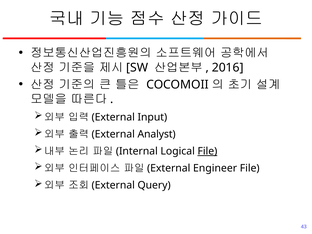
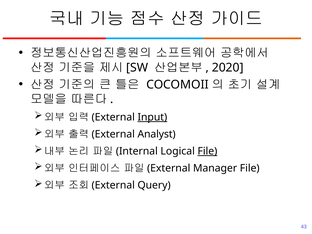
2016: 2016 -> 2020
Input underline: none -> present
Engineer: Engineer -> Manager
